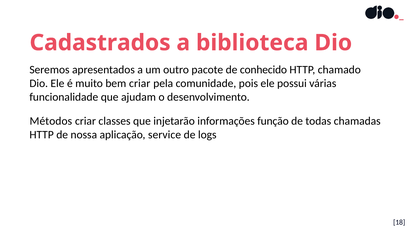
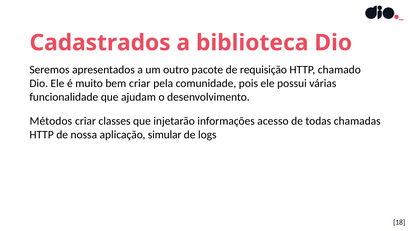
conhecido: conhecido -> requisição
função: função -> acesso
service: service -> simular
